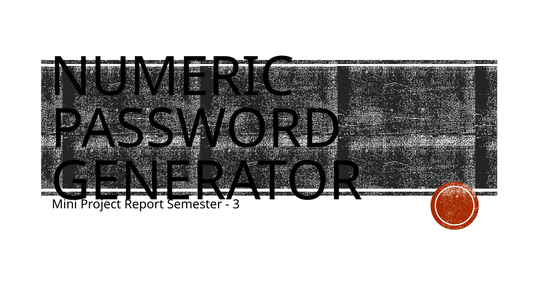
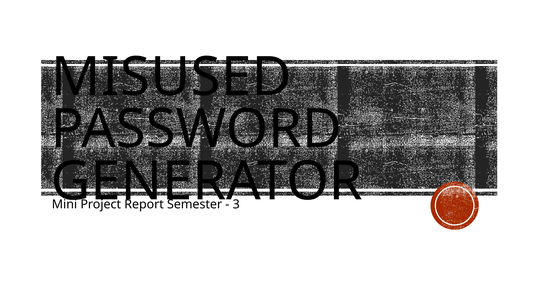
NUMERIC: NUMERIC -> MISUSED
